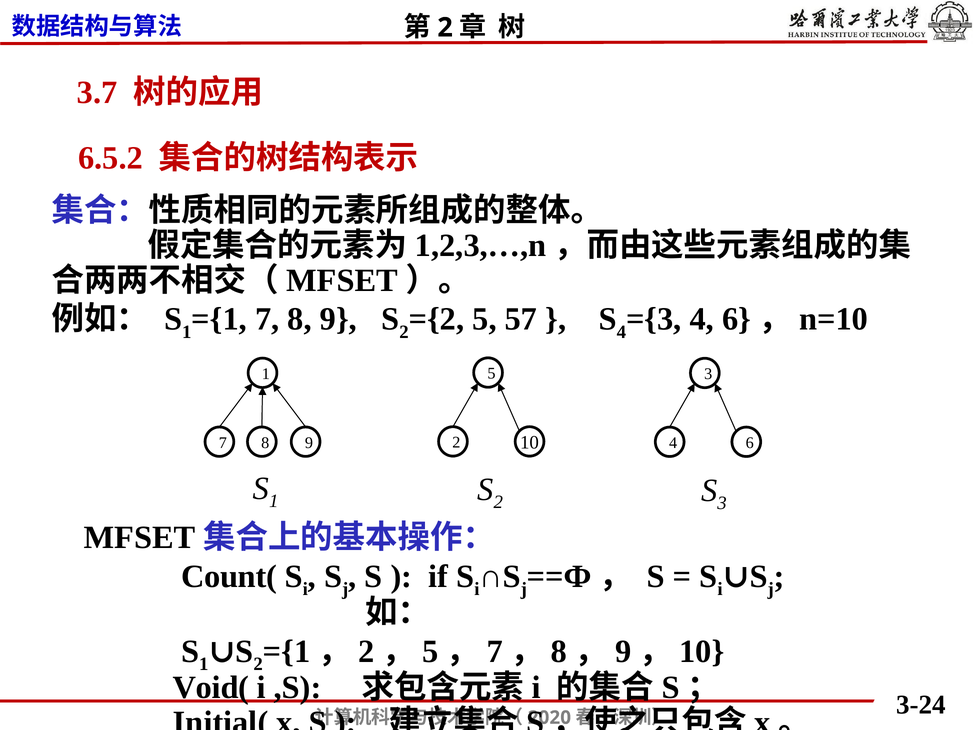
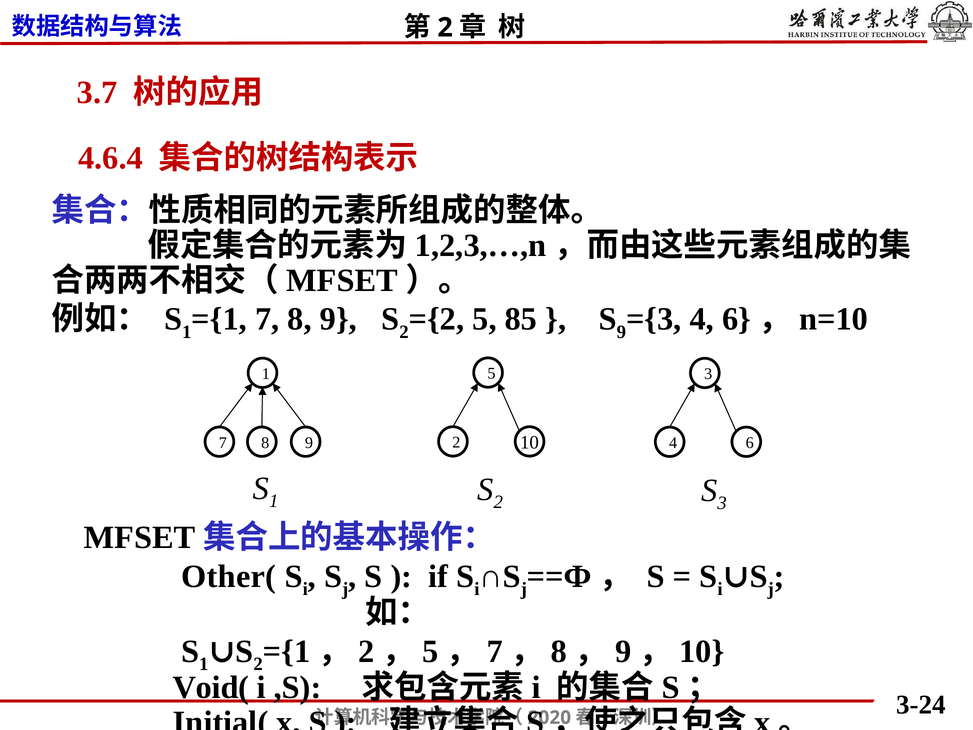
6.5.2: 6.5.2 -> 4.6.4
57: 57 -> 85
S 4: 4 -> 9
Count(: Count( -> Other(
